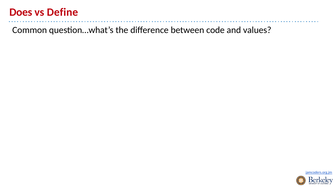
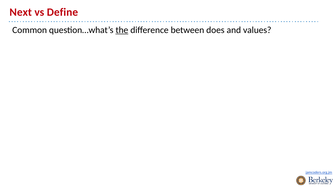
Does: Does -> Next
the underline: none -> present
code: code -> does
